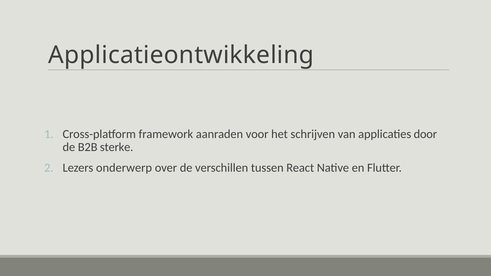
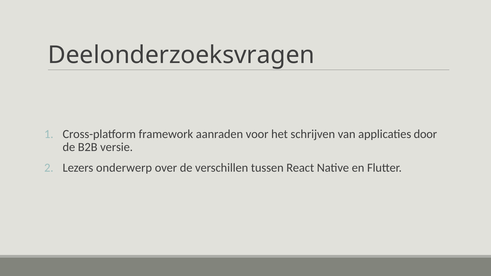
Applicatieontwikkeling: Applicatieontwikkeling -> Deelonderzoeksvragen
sterke: sterke -> versie
